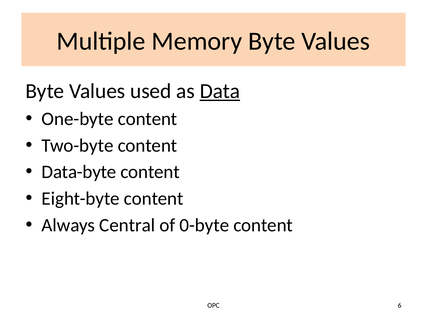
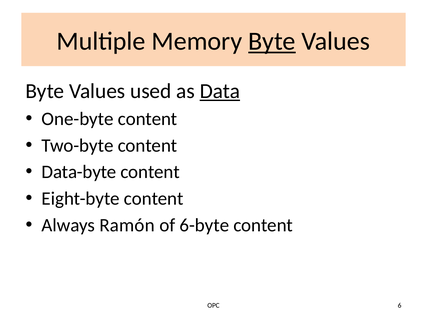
Byte at (272, 41) underline: none -> present
Central: Central -> Ramón
0-byte: 0-byte -> 6-byte
